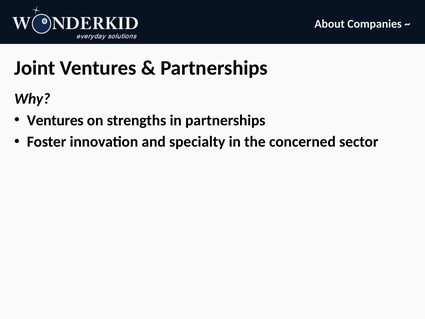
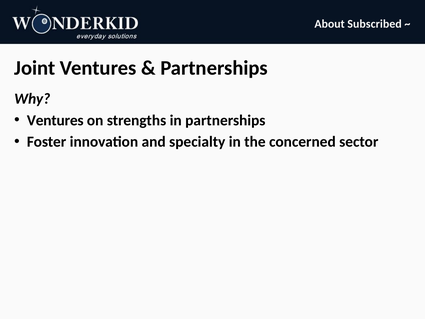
Companies: Companies -> Subscribed
